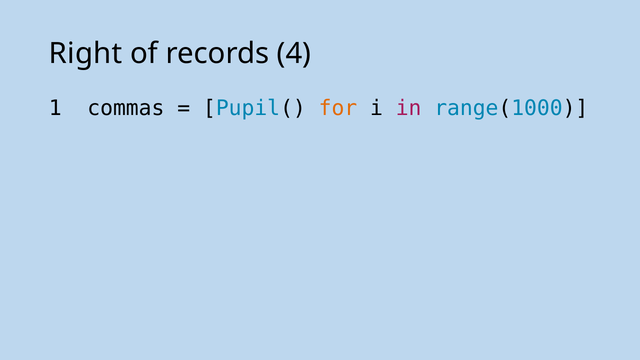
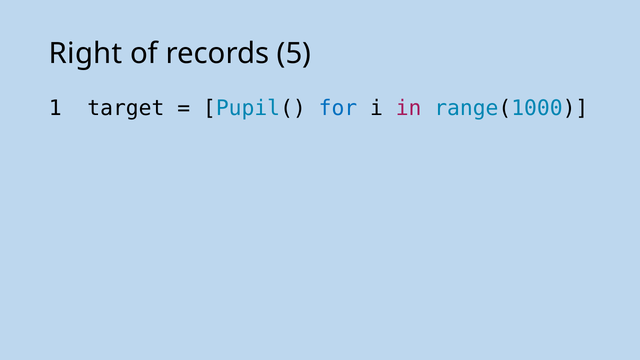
4: 4 -> 5
commas: commas -> target
for colour: orange -> blue
